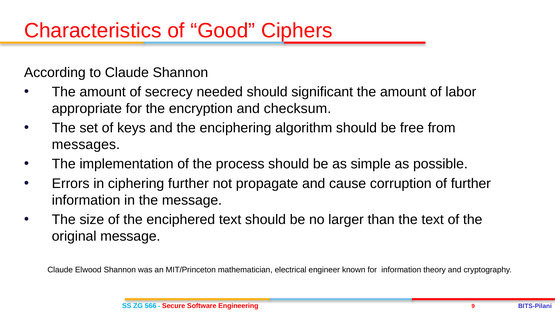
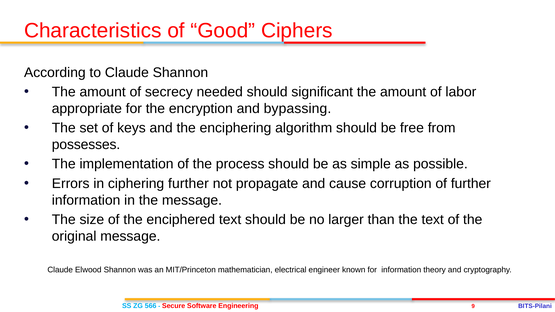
checksum: checksum -> bypassing
messages: messages -> possesses
